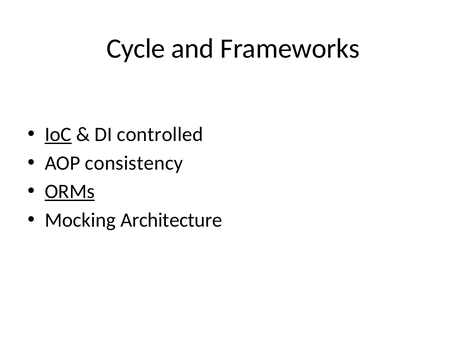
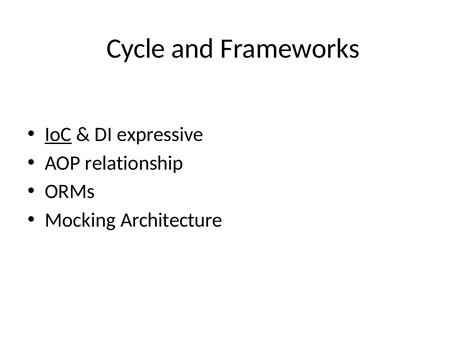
controlled: controlled -> expressive
consistency: consistency -> relationship
ORMs underline: present -> none
